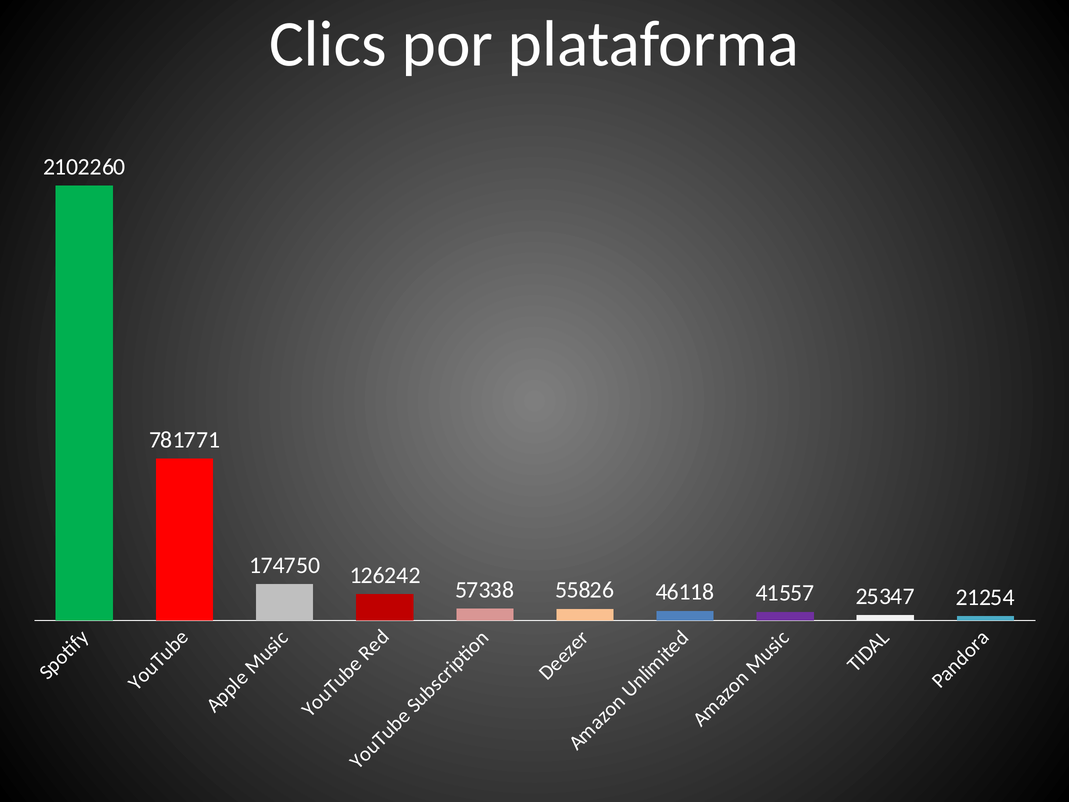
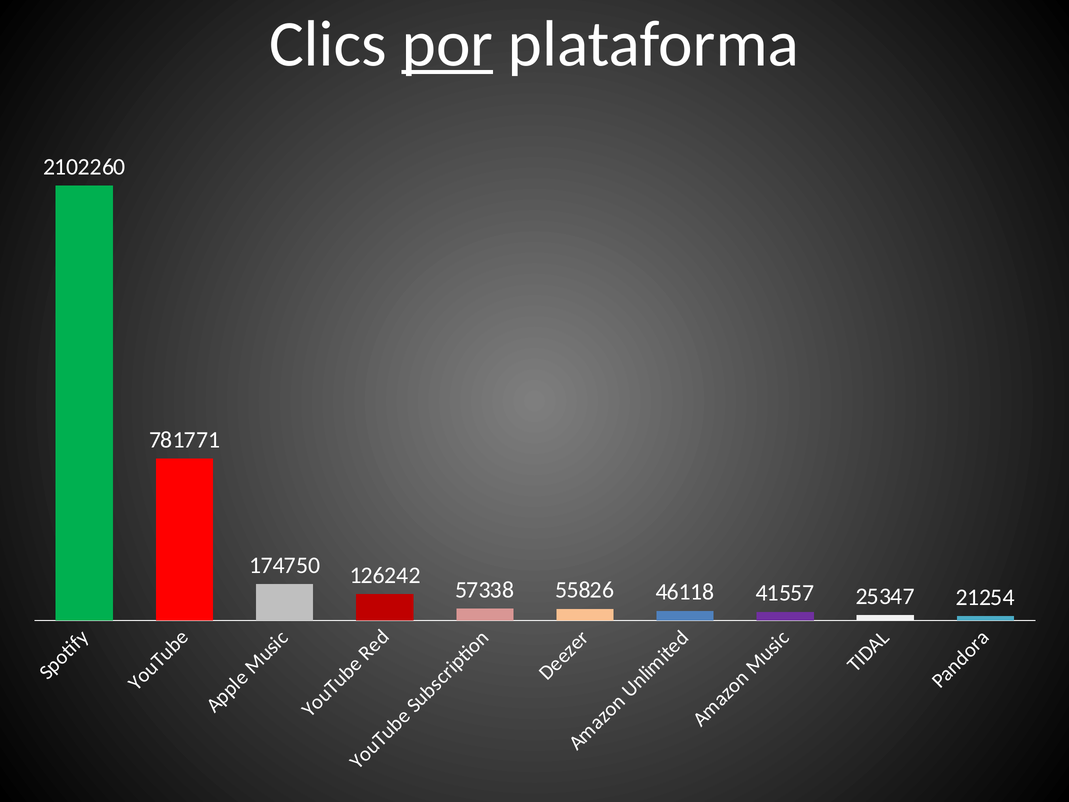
por underline: none -> present
